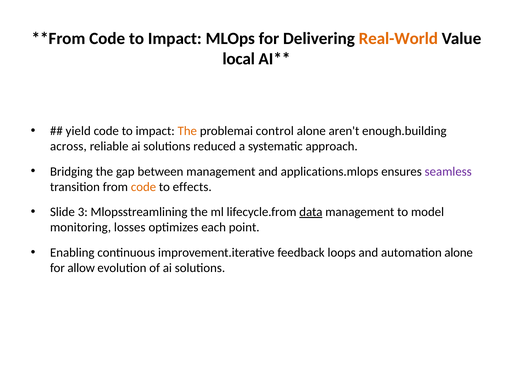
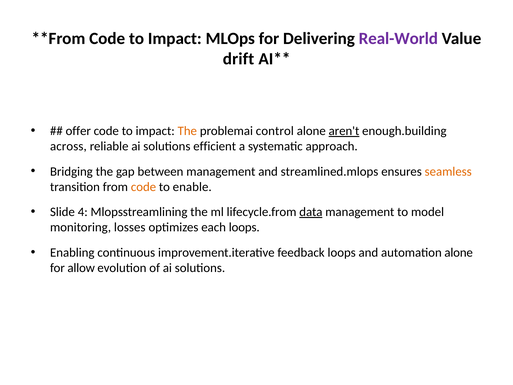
Real-World colour: orange -> purple
local: local -> drift
yield: yield -> offer
aren't underline: none -> present
reduced: reduced -> efficient
applications.mlops: applications.mlops -> streamlined.mlops
seamless colour: purple -> orange
effects: effects -> enable
3: 3 -> 4
each point: point -> loops
